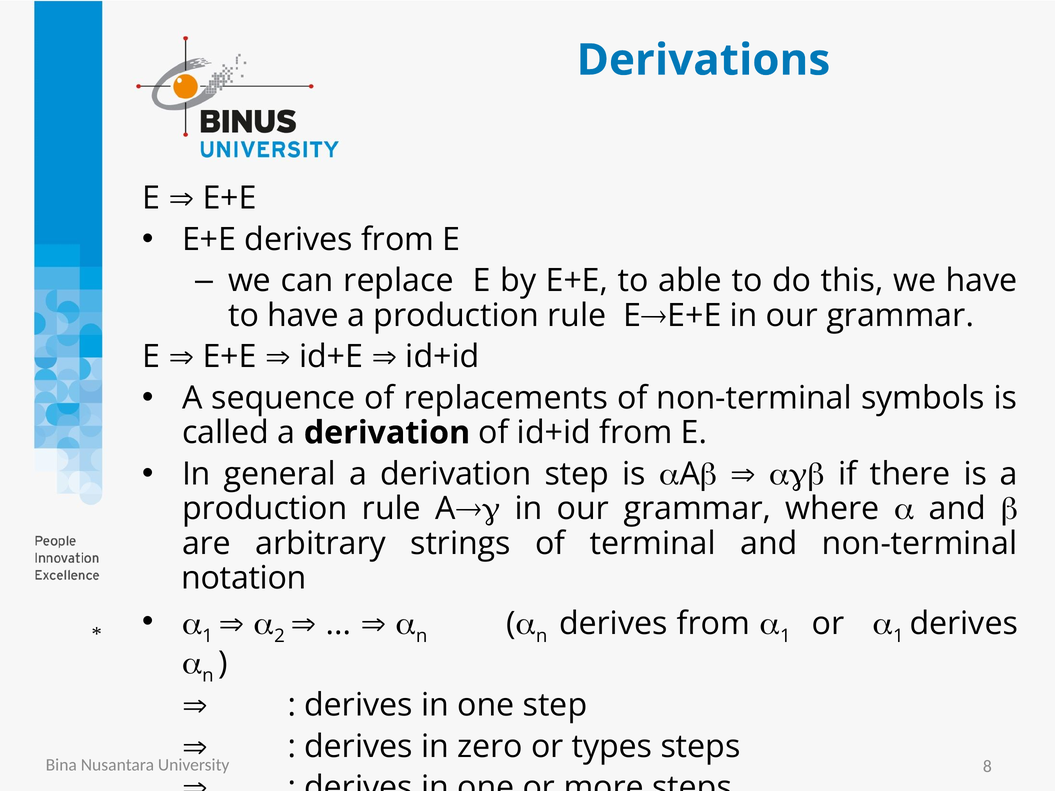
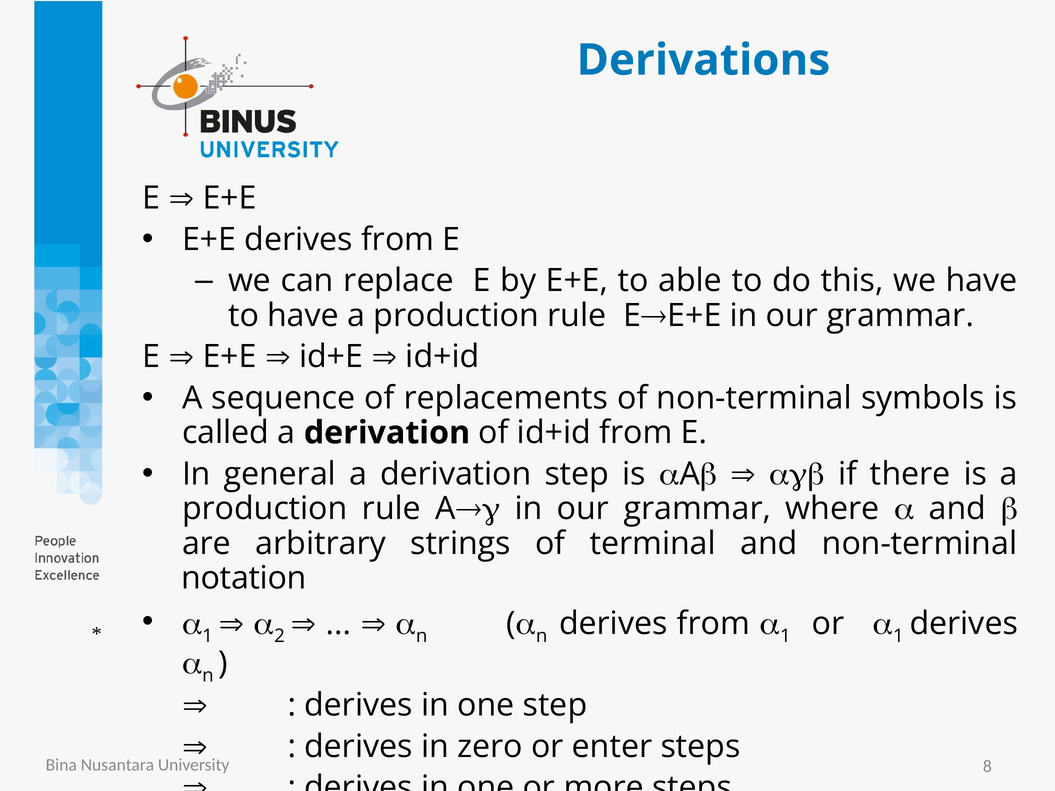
types: types -> enter
